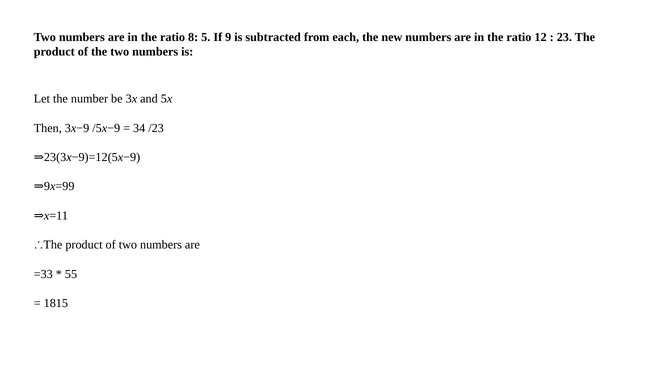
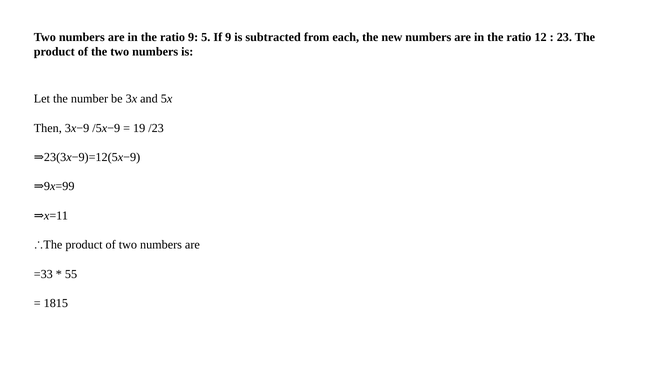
ratio 8: 8 -> 9
34: 34 -> 19
